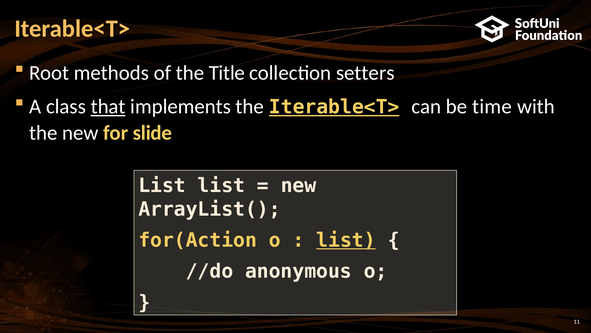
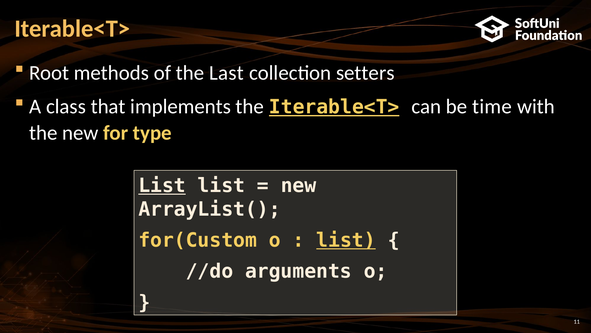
Title: Title -> Last
that underline: present -> none
slide: slide -> type
List at (162, 185) underline: none -> present
for(Action: for(Action -> for(Custom
anonymous: anonymous -> arguments
